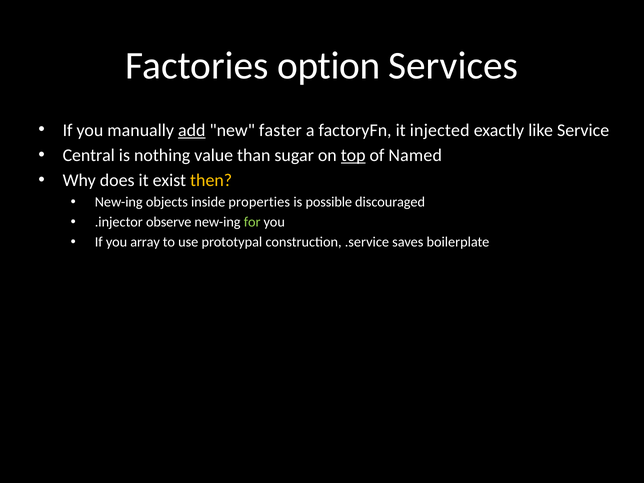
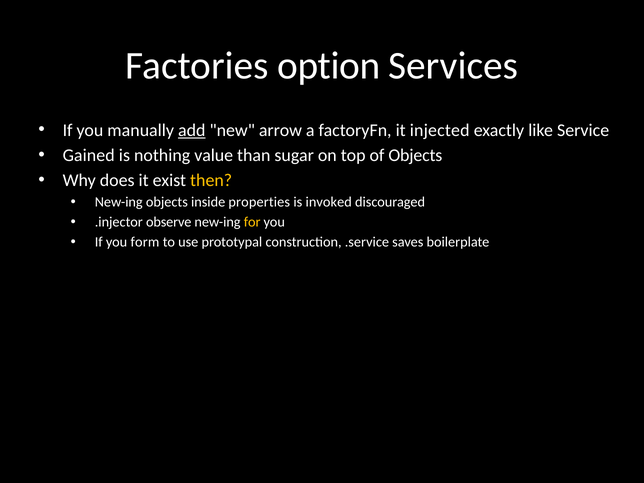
faster: faster -> arrow
Central: Central -> Gained
top underline: present -> none
of Named: Named -> Objects
possible: possible -> invoked
for colour: light green -> yellow
array: array -> form
